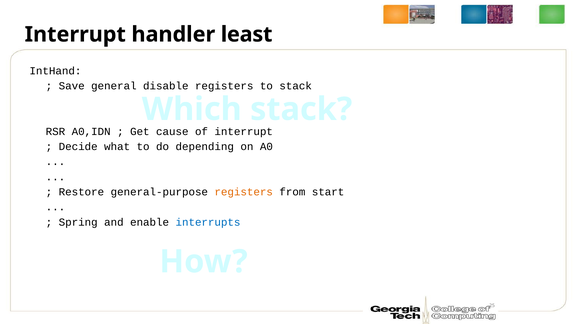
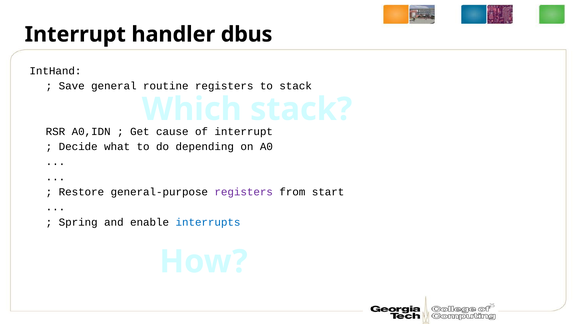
least: least -> dbus
disable: disable -> routine
registers at (244, 192) colour: orange -> purple
